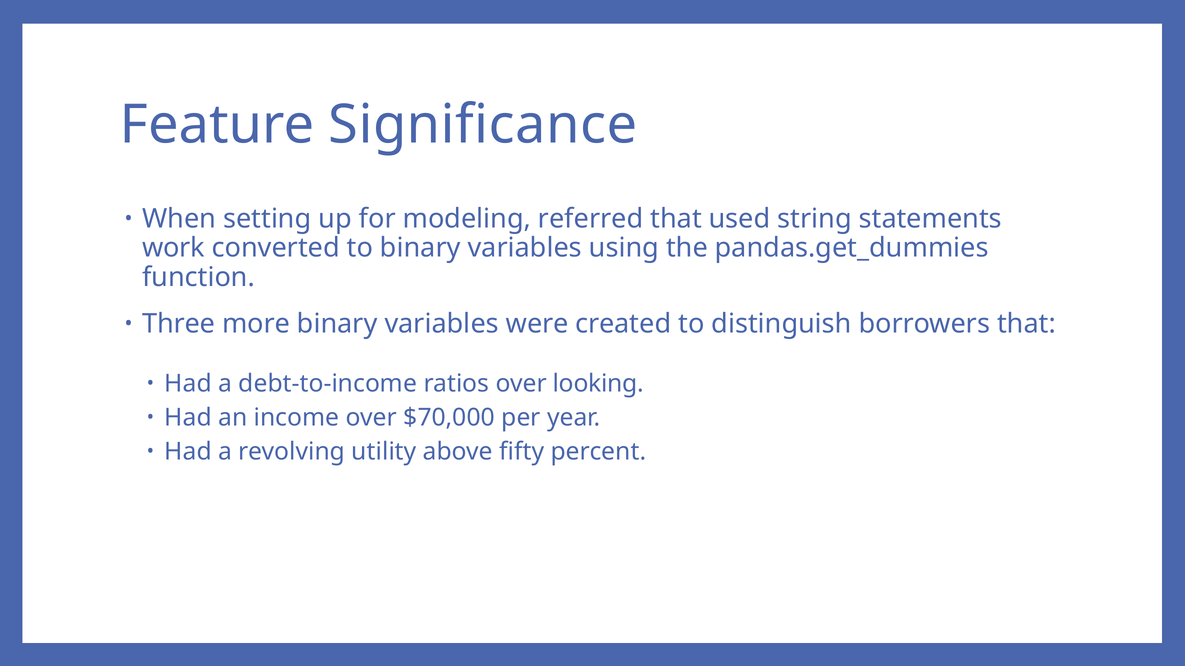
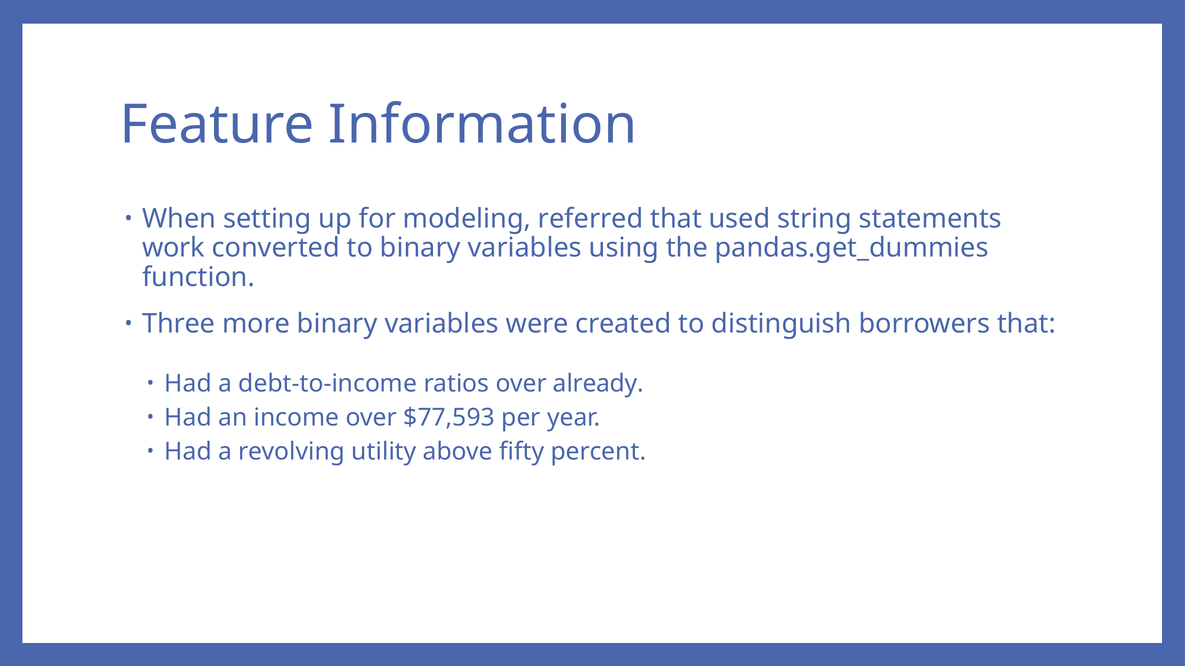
Significance: Significance -> Information
looking: looking -> already
$70,000: $70,000 -> $77,593
